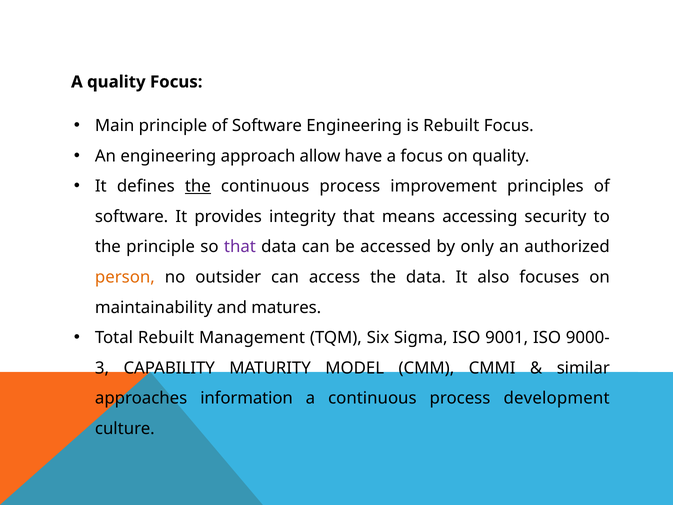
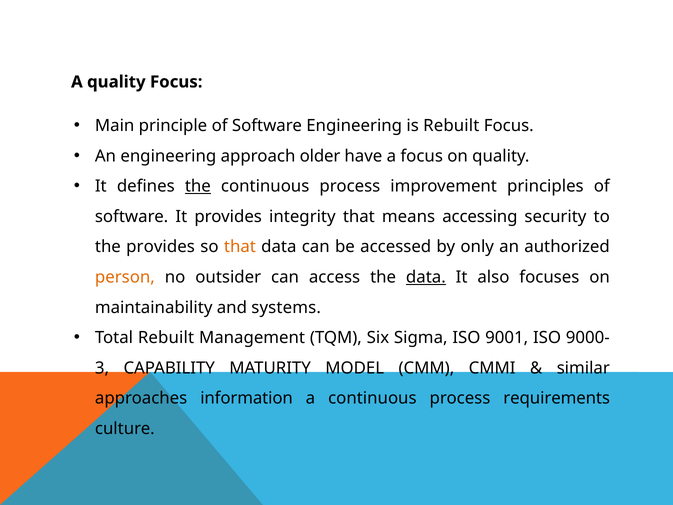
allow: allow -> older
the principle: principle -> provides
that at (240, 247) colour: purple -> orange
data at (426, 277) underline: none -> present
matures: matures -> systems
development: development -> requirements
